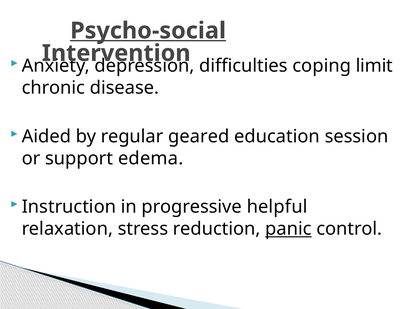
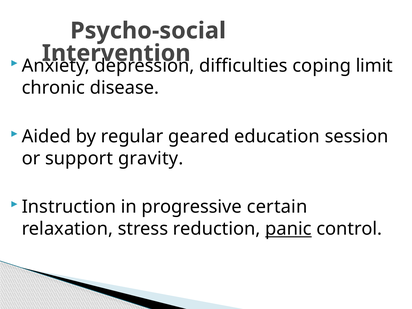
Psycho-social underline: present -> none
edema: edema -> gravity
helpful: helpful -> certain
